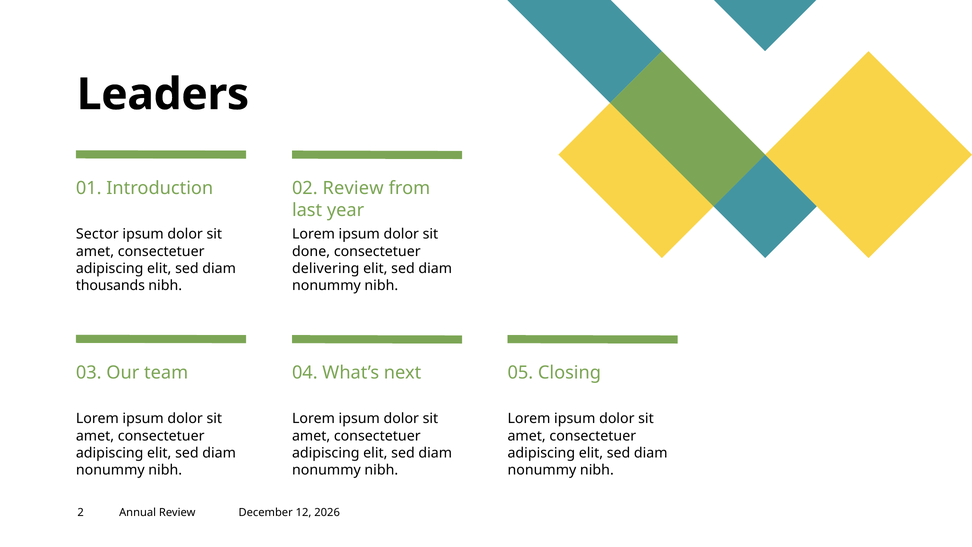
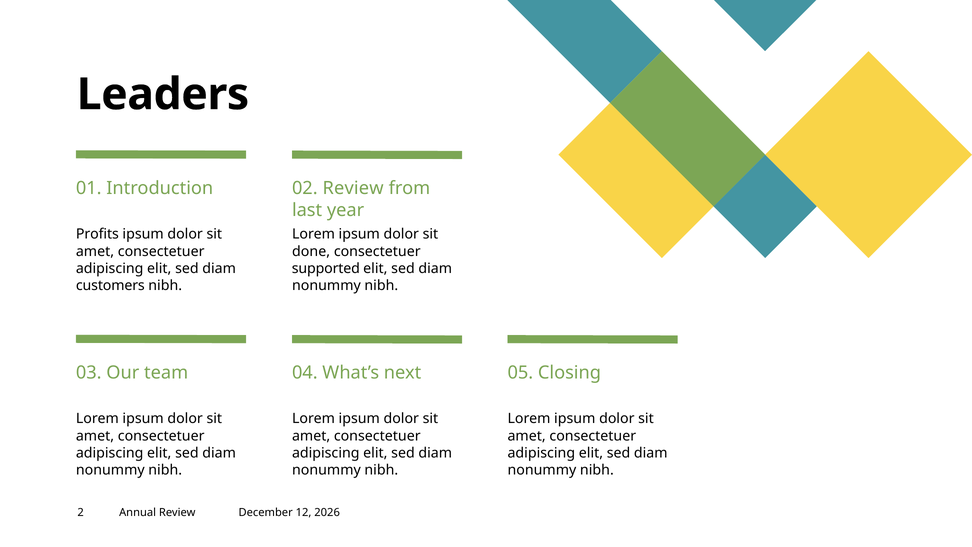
Sector: Sector -> Profits
delivering: delivering -> supported
thousands: thousands -> customers
